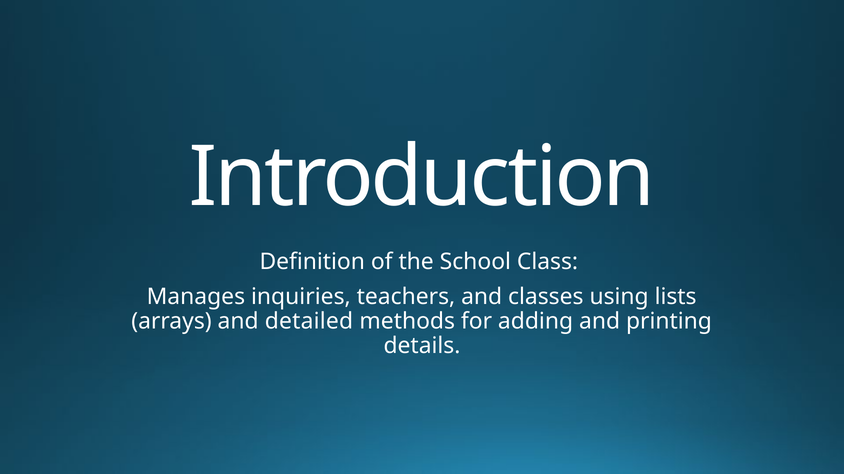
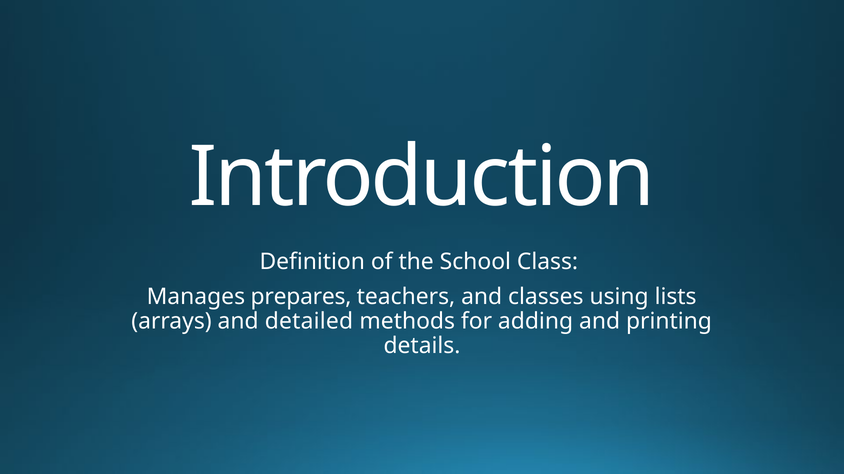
inquiries: inquiries -> prepares
